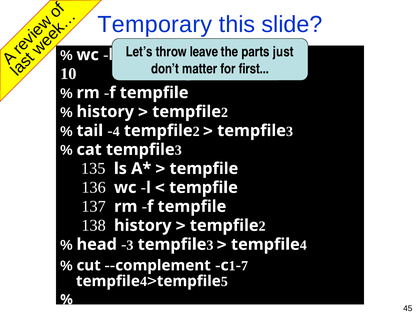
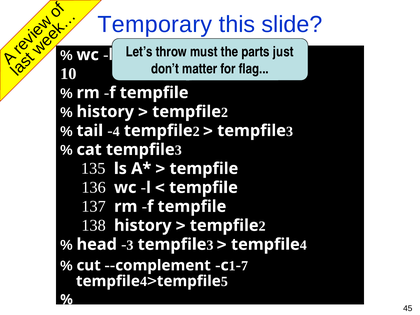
leave: leave -> must
first: first -> flag
